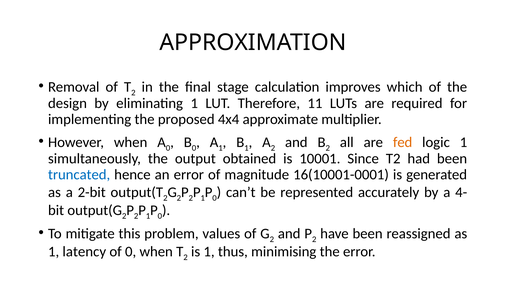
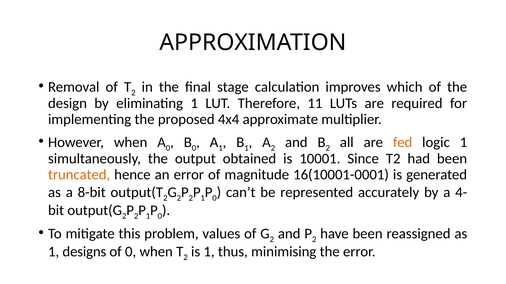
truncated colour: blue -> orange
2-bit: 2-bit -> 8-bit
latency: latency -> designs
